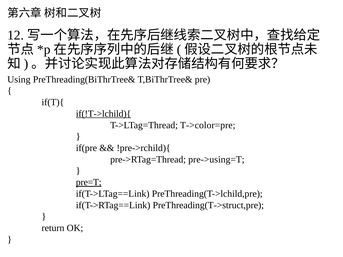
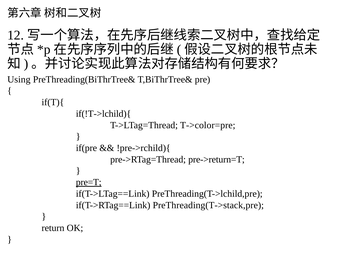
if(!T->lchild){ underline: present -> none
pre->using=T: pre->using=T -> pre->return=T
PreThreading(T->struct,pre: PreThreading(T->struct,pre -> PreThreading(T->stack,pre
